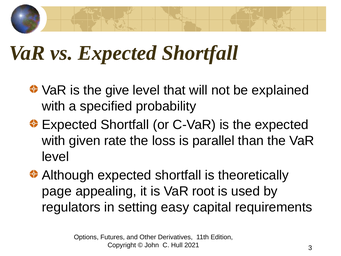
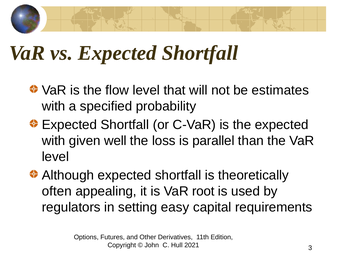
give: give -> flow
explained: explained -> estimates
rate: rate -> well
page: page -> often
